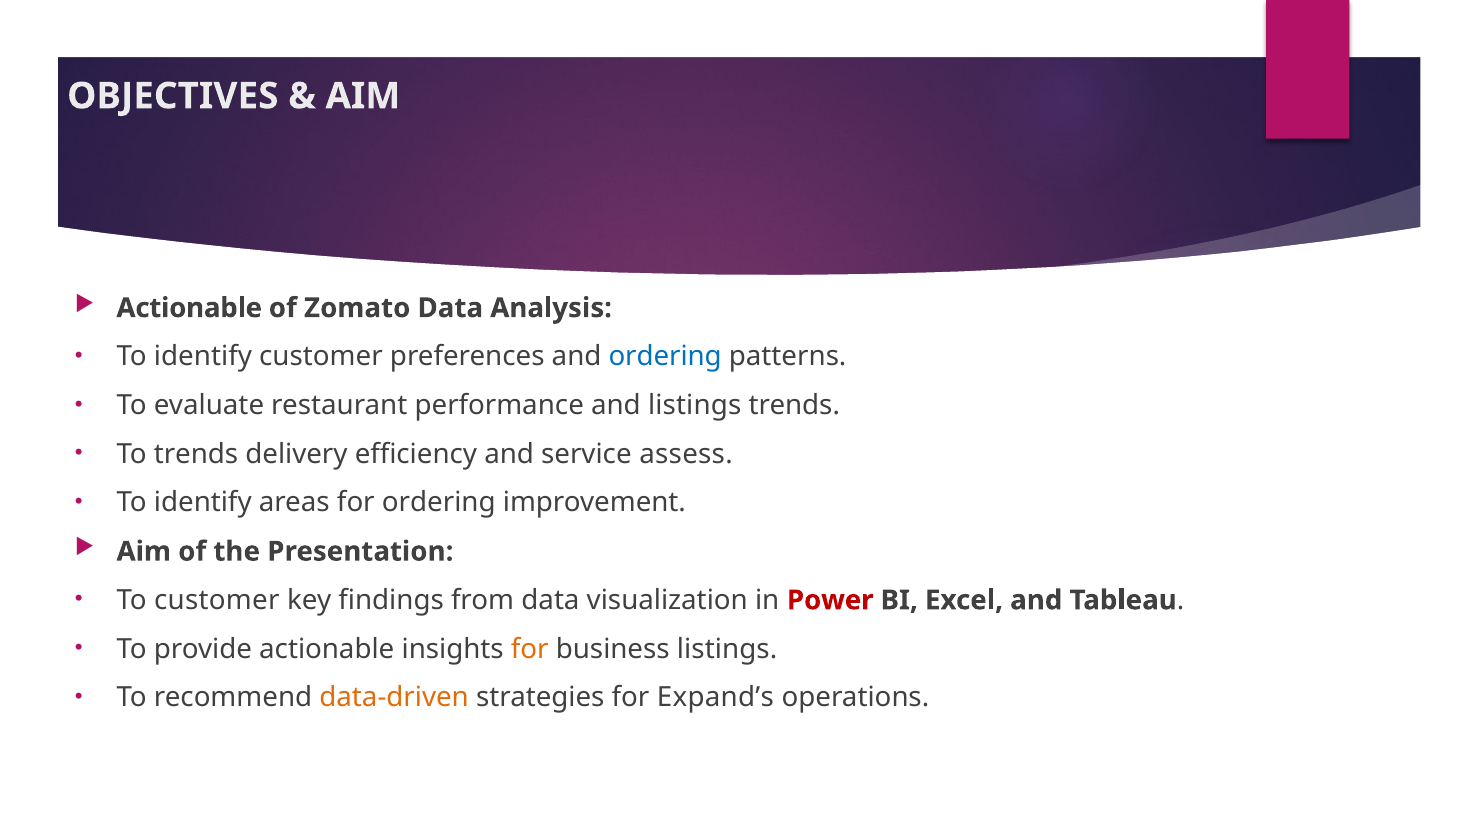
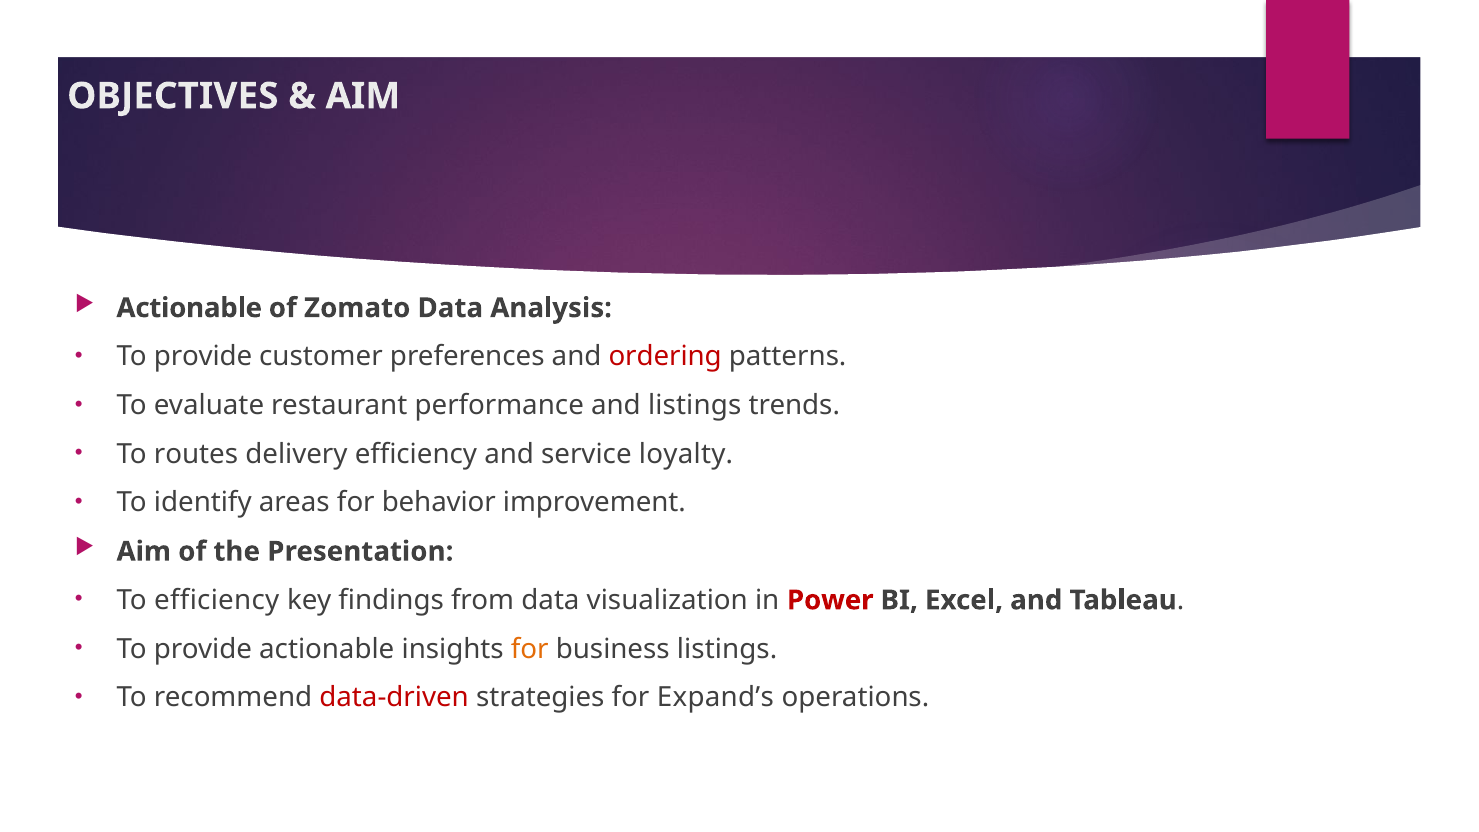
identify at (203, 357): identify -> provide
ordering at (665, 357) colour: blue -> red
To trends: trends -> routes
assess: assess -> loyalty
for ordering: ordering -> behavior
To customer: customer -> efficiency
data-driven colour: orange -> red
